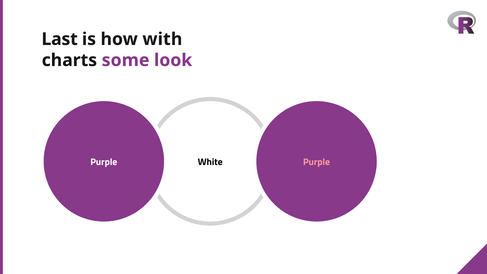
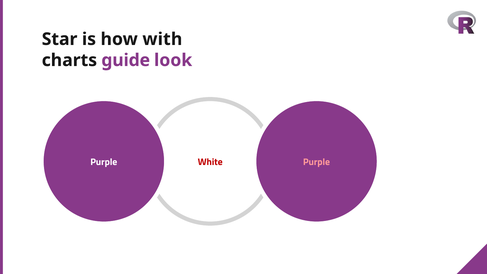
Last: Last -> Star
some: some -> guide
White colour: black -> red
